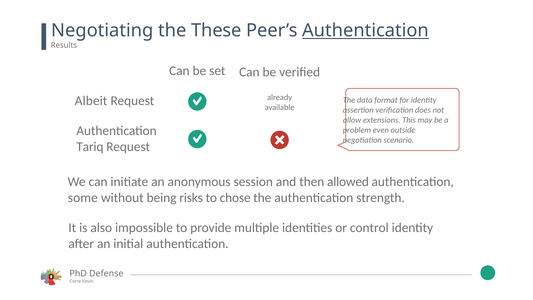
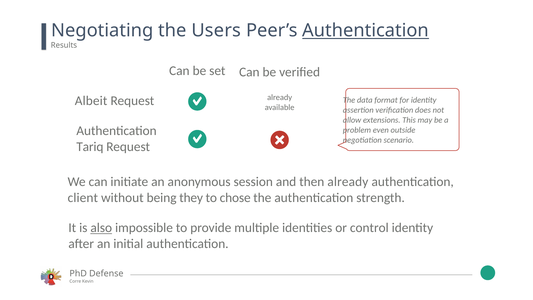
These: These -> Users
then allowed: allowed -> already
some: some -> client
risks: risks -> they
also underline: none -> present
